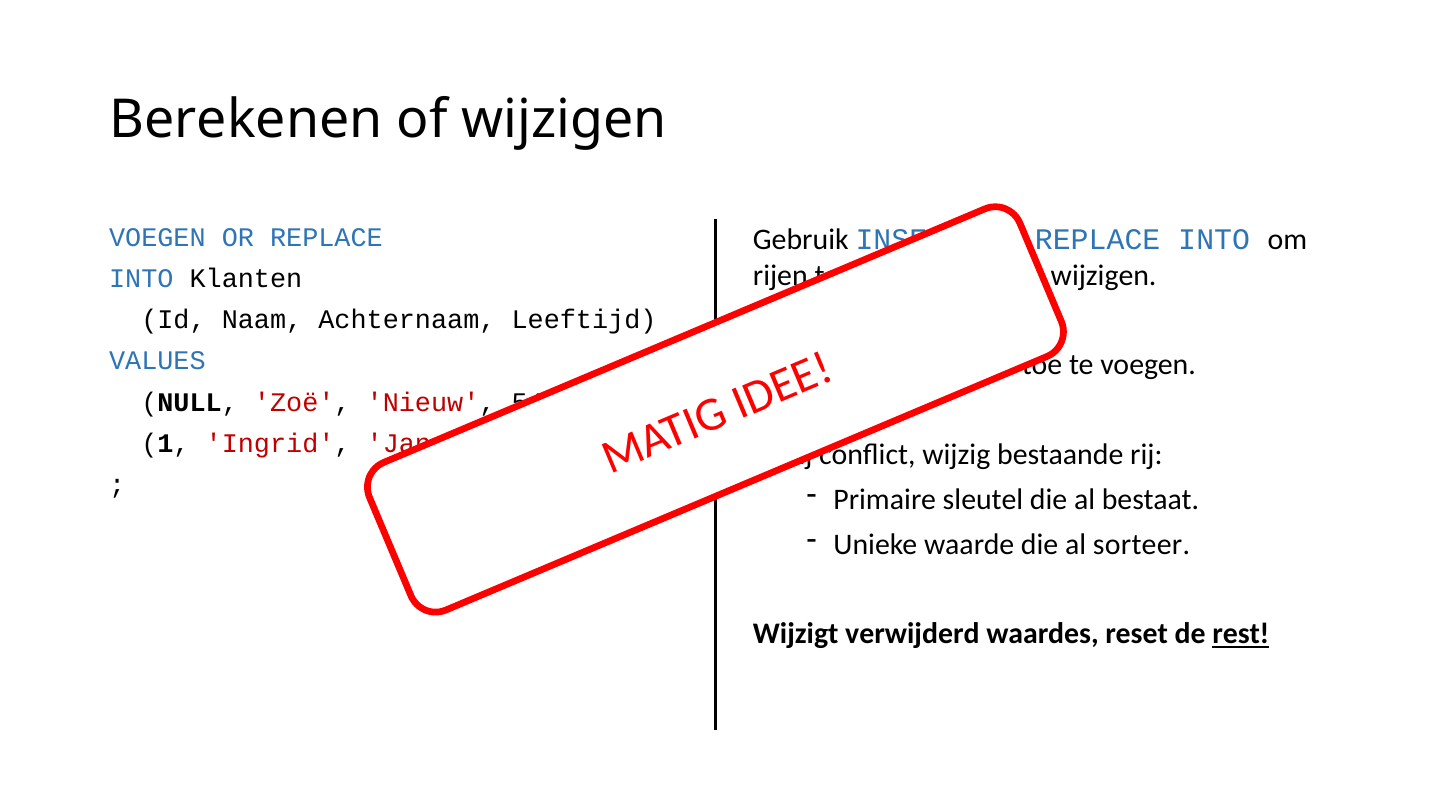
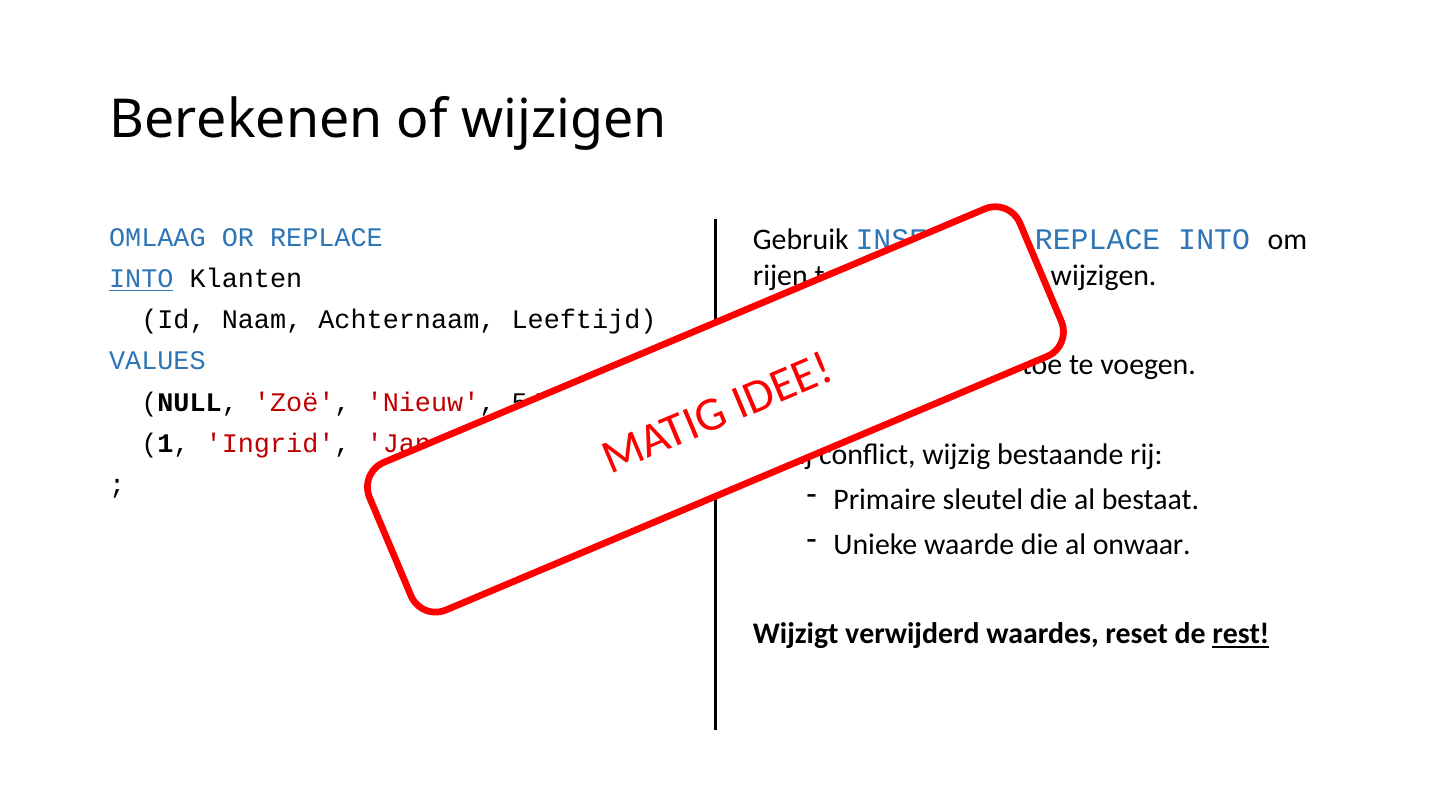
VOEGEN at (157, 238): VOEGEN -> OMLAAG
INTO at (141, 279) underline: none -> present
sorteer: sorteer -> onwaar
